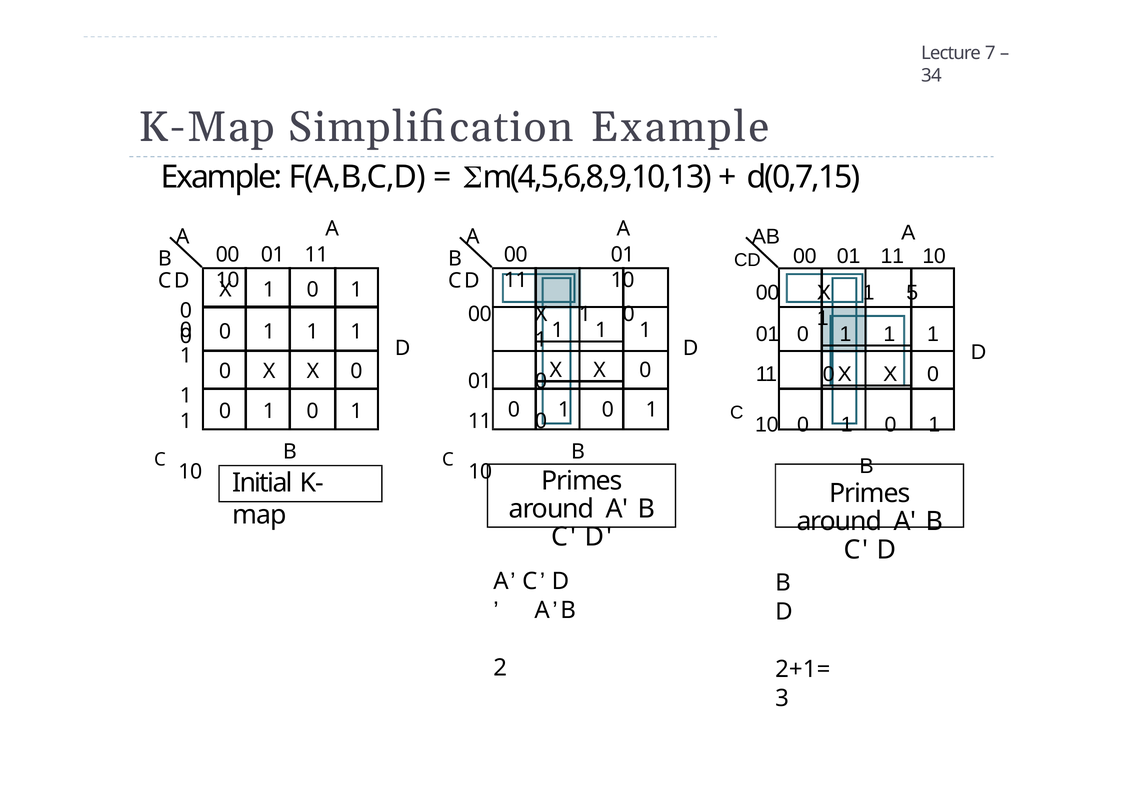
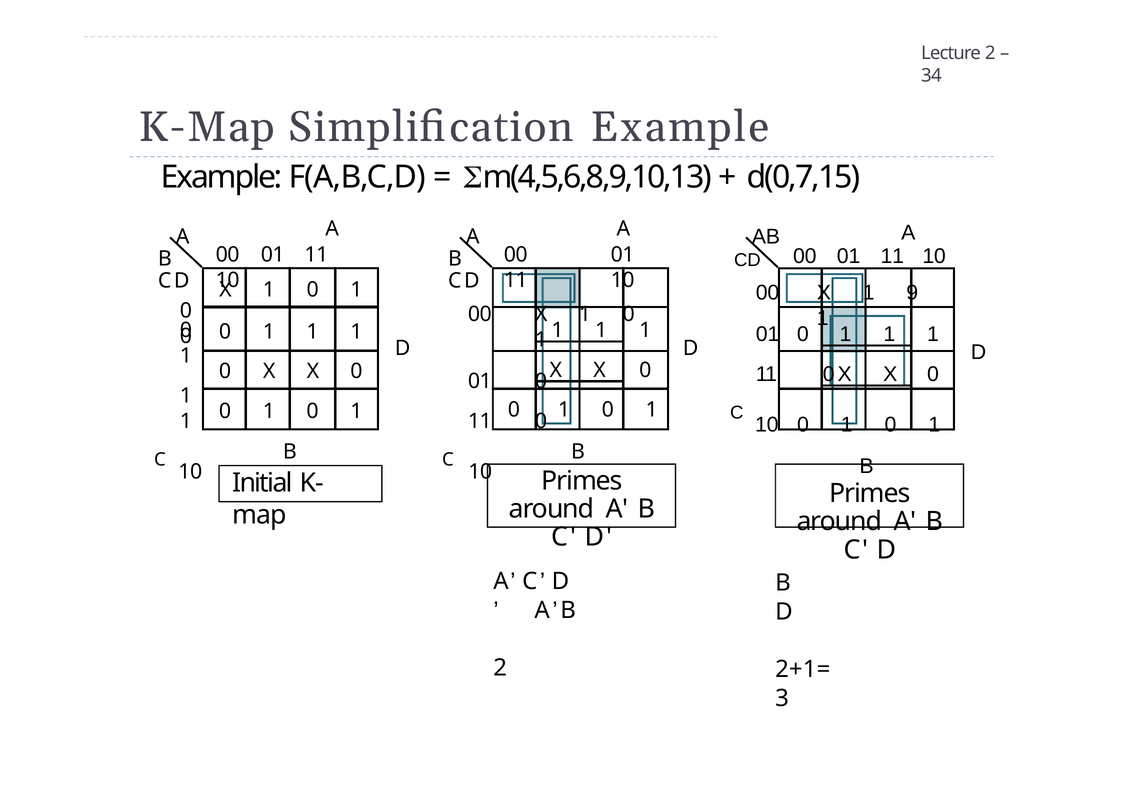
Lecture 7: 7 -> 2
5: 5 -> 9
